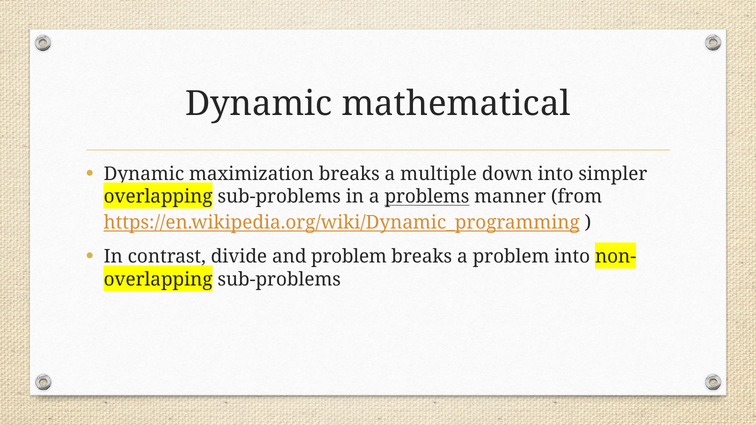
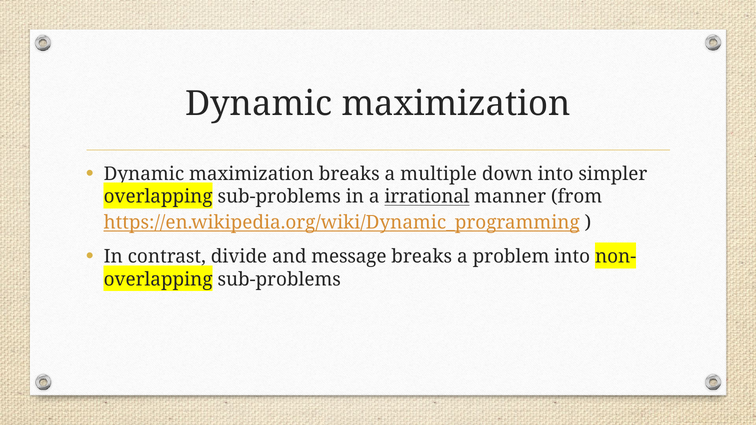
mathematical at (456, 104): mathematical -> maximization
problems: problems -> irrational
and problem: problem -> message
